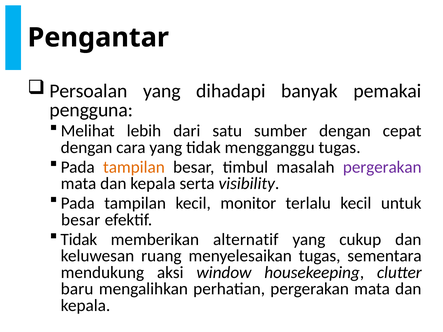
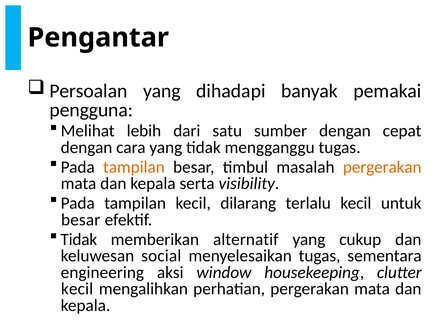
pergerakan at (382, 167) colour: purple -> orange
monitor: monitor -> dilarang
ruang: ruang -> social
mendukung: mendukung -> engineering
baru at (77, 289): baru -> kecil
